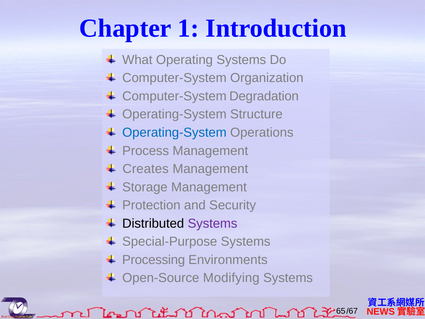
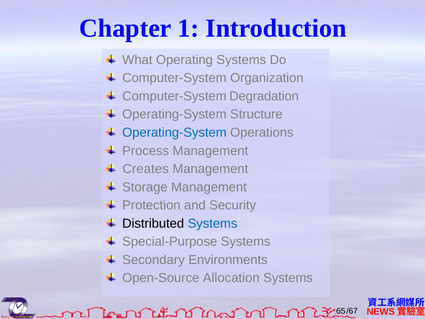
Systems at (213, 223) colour: purple -> blue
Processing: Processing -> Secondary
Modifying: Modifying -> Allocation
